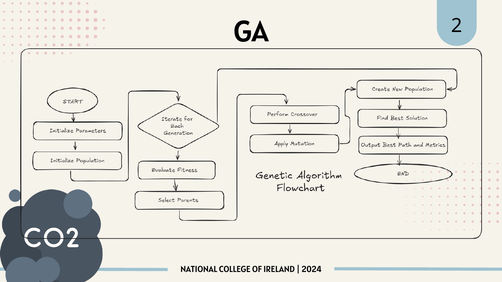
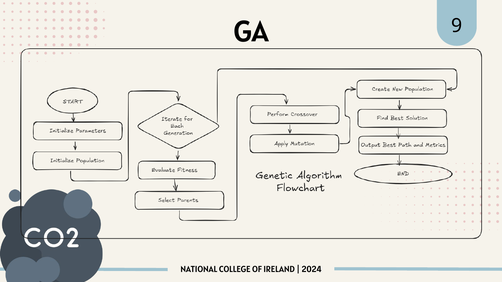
2: 2 -> 9
